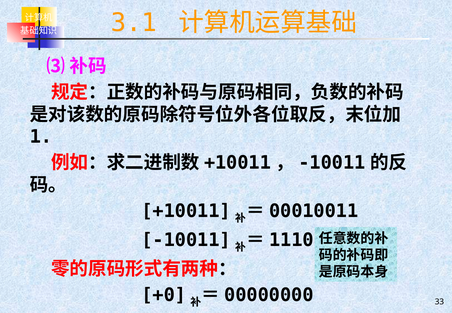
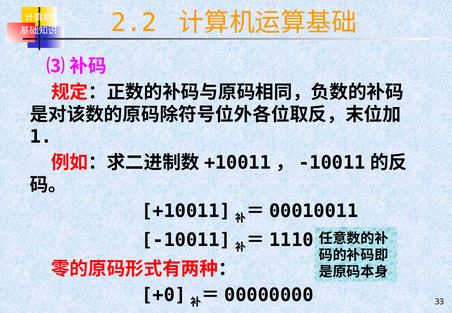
3.1: 3.1 -> 2.2
